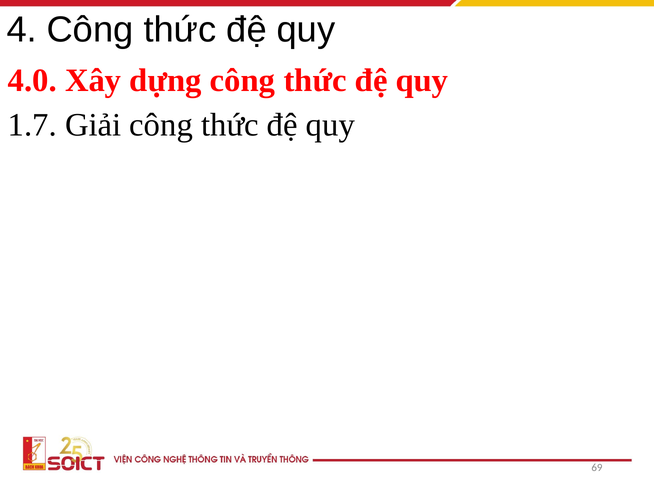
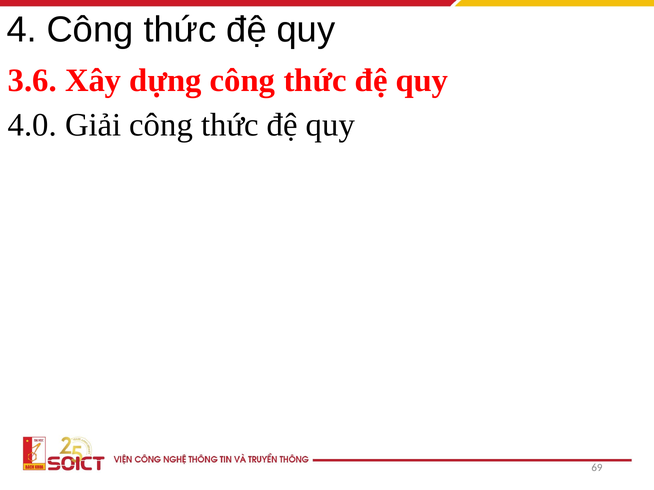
4.0: 4.0 -> 3.6
1.7: 1.7 -> 4.0
